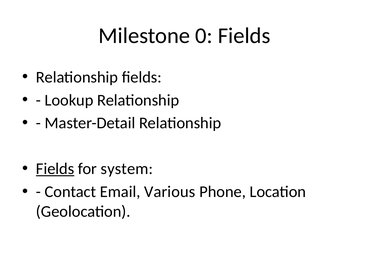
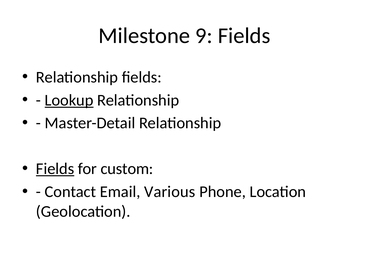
0: 0 -> 9
Lookup underline: none -> present
system: system -> custom
